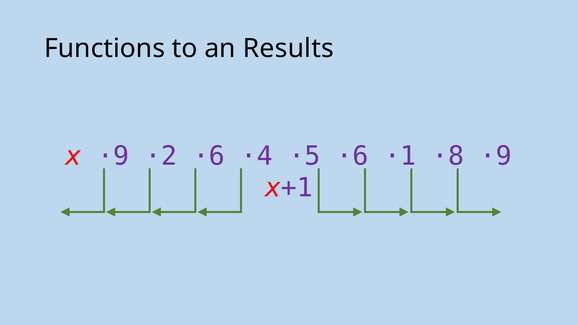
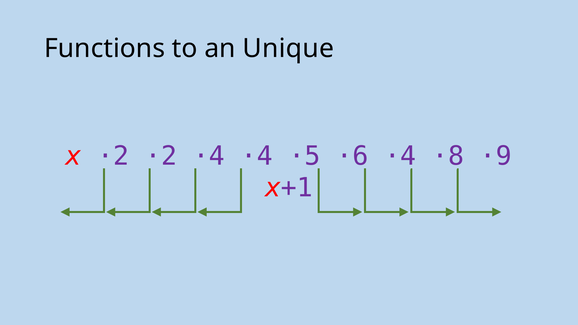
Results: Results -> Unique
x ·9: ·9 -> ·2
·2 ·6: ·6 -> ·4
·6 ·1: ·1 -> ·4
